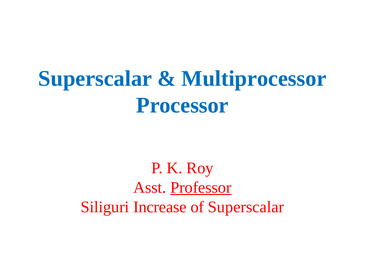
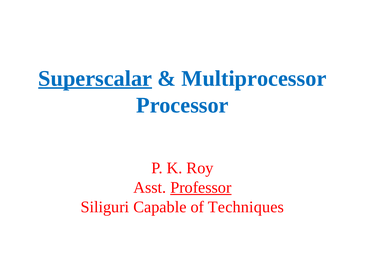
Superscalar at (95, 78) underline: none -> present
Increase: Increase -> Capable
of Superscalar: Superscalar -> Techniques
